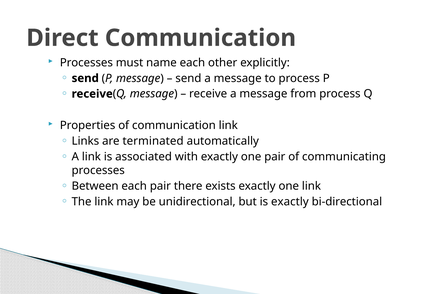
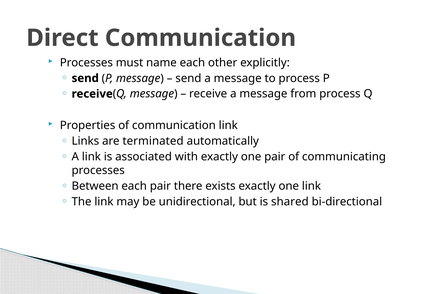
is exactly: exactly -> shared
